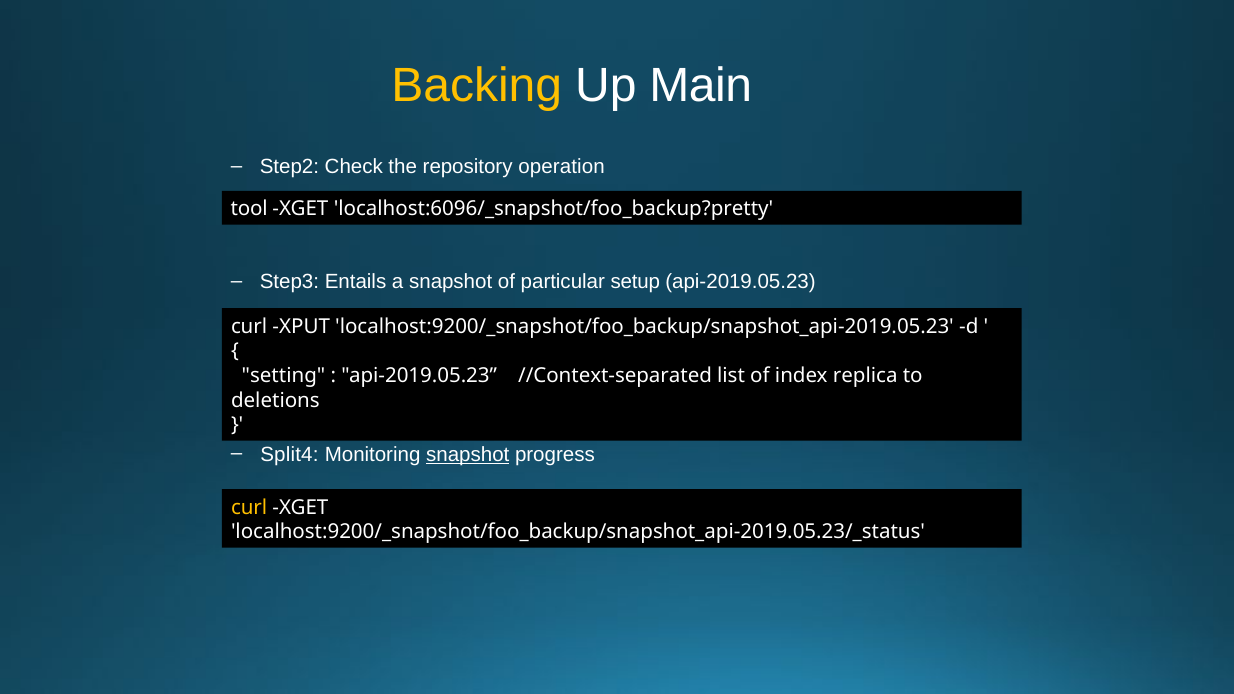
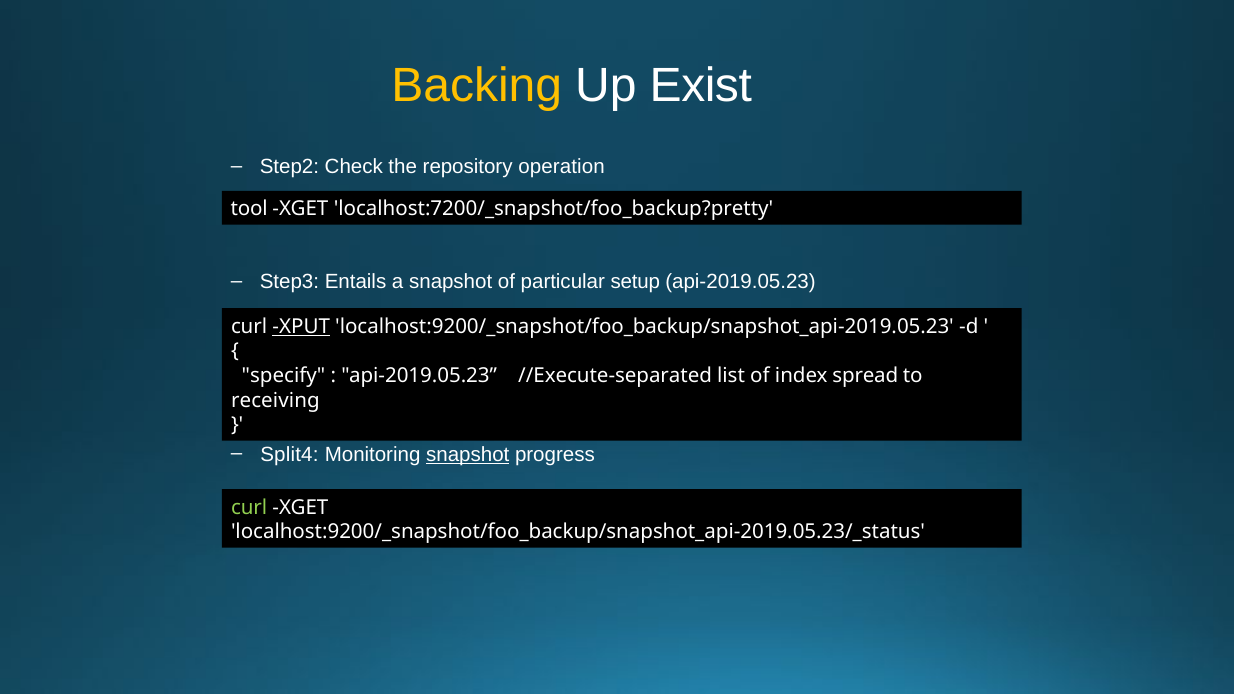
Main: Main -> Exist
localhost:6096/_snapshot/foo_backup?pretty: localhost:6096/_snapshot/foo_backup?pretty -> localhost:7200/_snapshot/foo_backup?pretty
XPUT underline: none -> present
setting: setting -> specify
//Context-separated: //Context-separated -> //Execute-separated
replica: replica -> spread
deletions: deletions -> receiving
curl at (249, 508) colour: yellow -> light green
